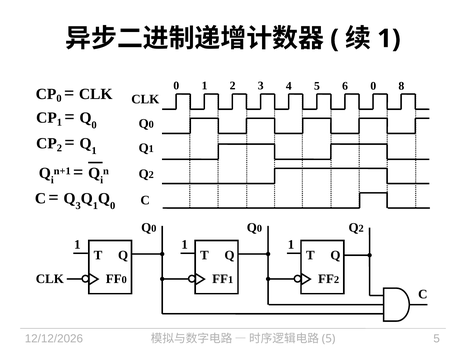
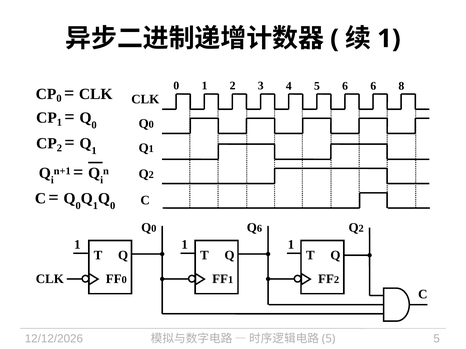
6 0: 0 -> 6
3 at (78, 206): 3 -> 0
0 Q 0: 0 -> 6
